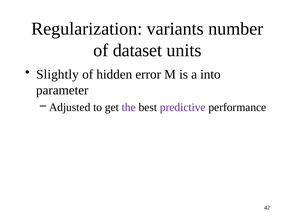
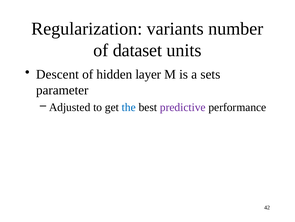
Slightly: Slightly -> Descent
error: error -> layer
into: into -> sets
the colour: purple -> blue
